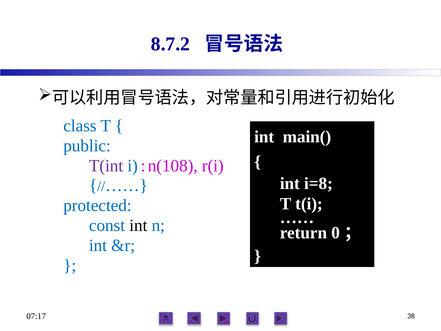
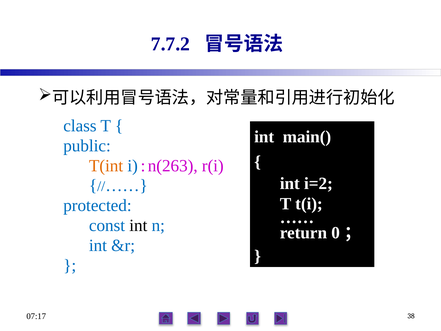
8.7.2: 8.7.2 -> 7.7.2
T(int colour: purple -> orange
n(108: n(108 -> n(263
i=8: i=8 -> i=2
